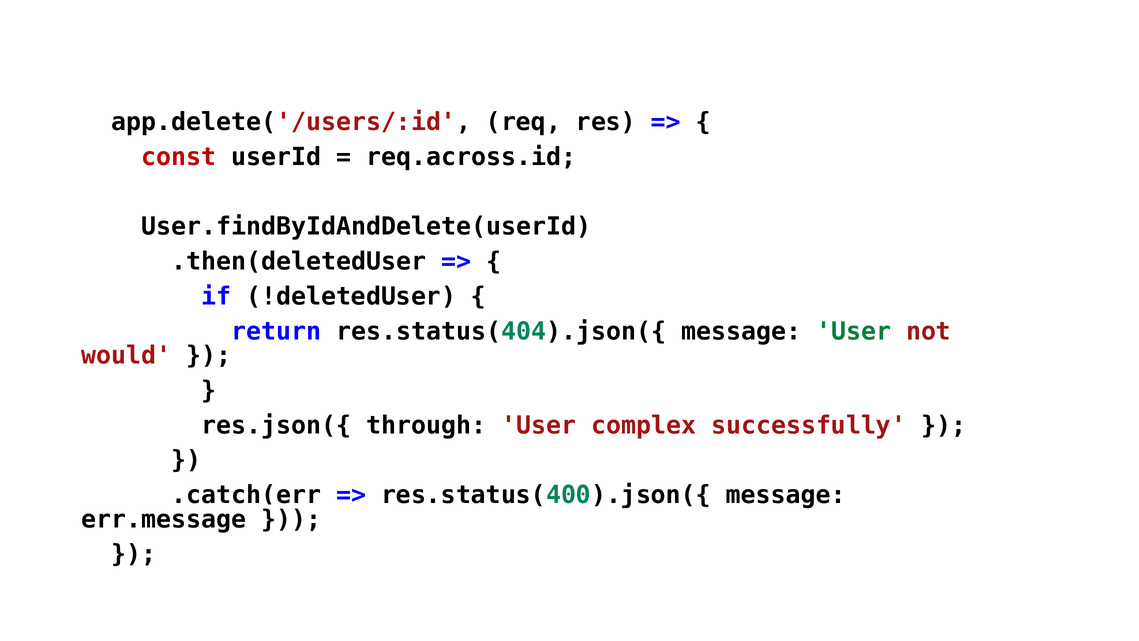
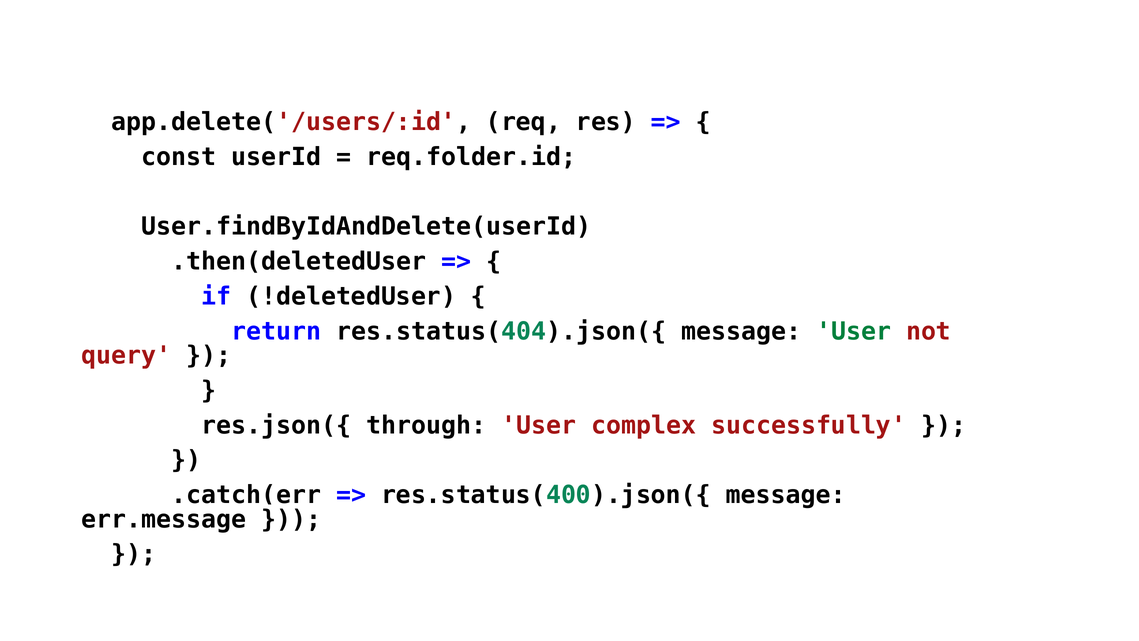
const colour: red -> black
req.across.id: req.across.id -> req.folder.id
would: would -> query
